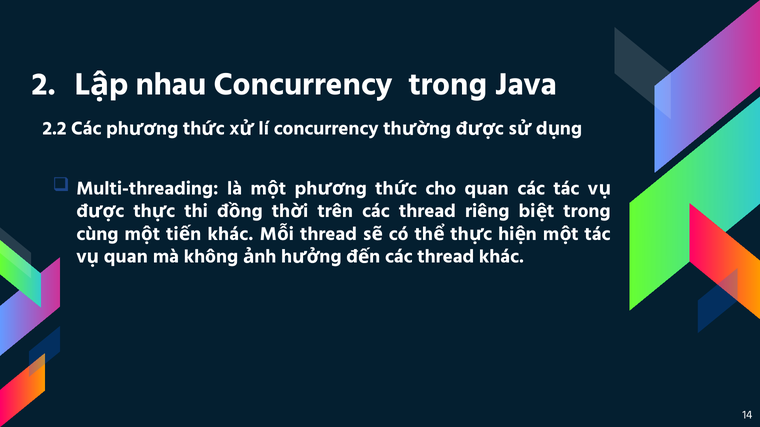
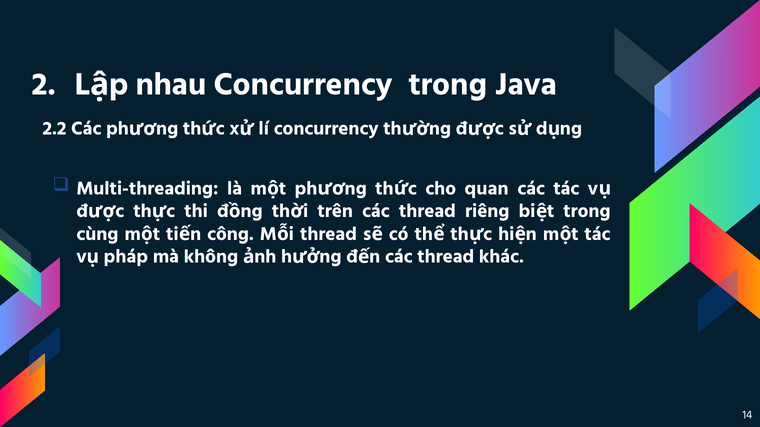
khác at (230, 234): khác -> công
quan at (126, 257): quan -> pháp
